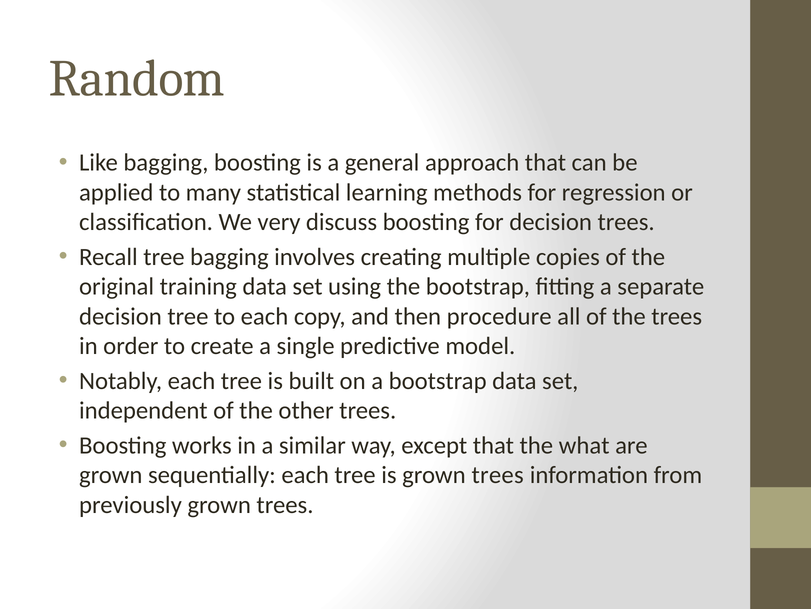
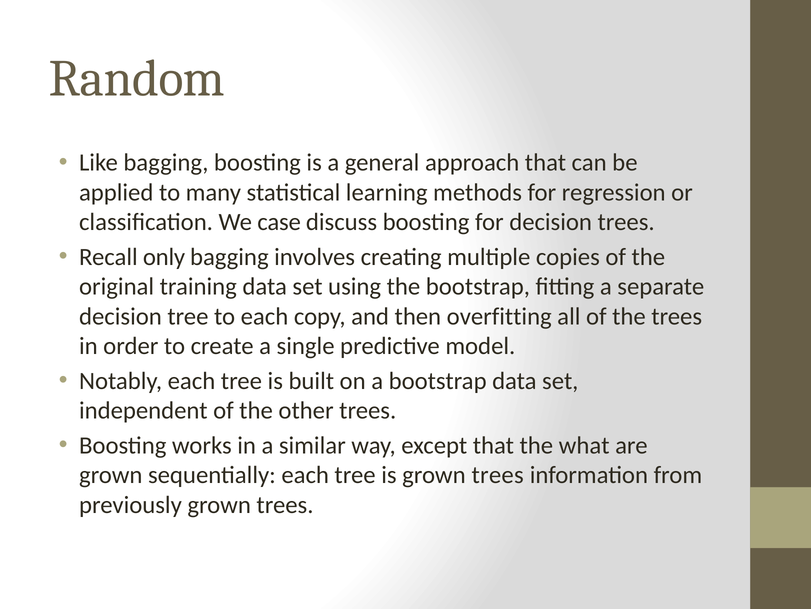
very: very -> case
Recall tree: tree -> only
procedure: procedure -> overfitting
